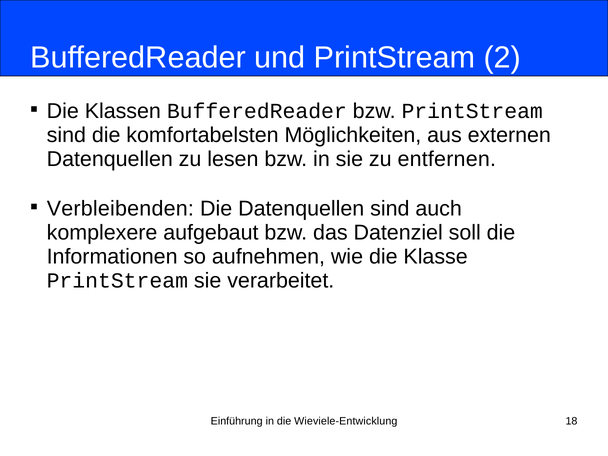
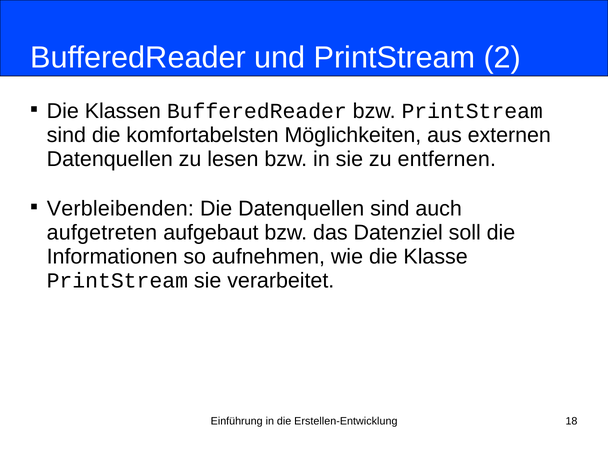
komplexere: komplexere -> aufgetreten
Wieviele-Entwicklung: Wieviele-Entwicklung -> Erstellen-Entwicklung
